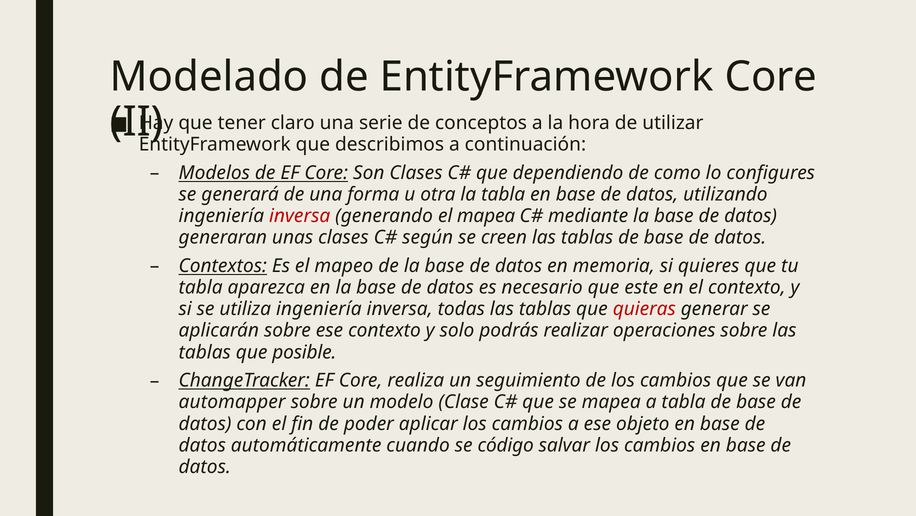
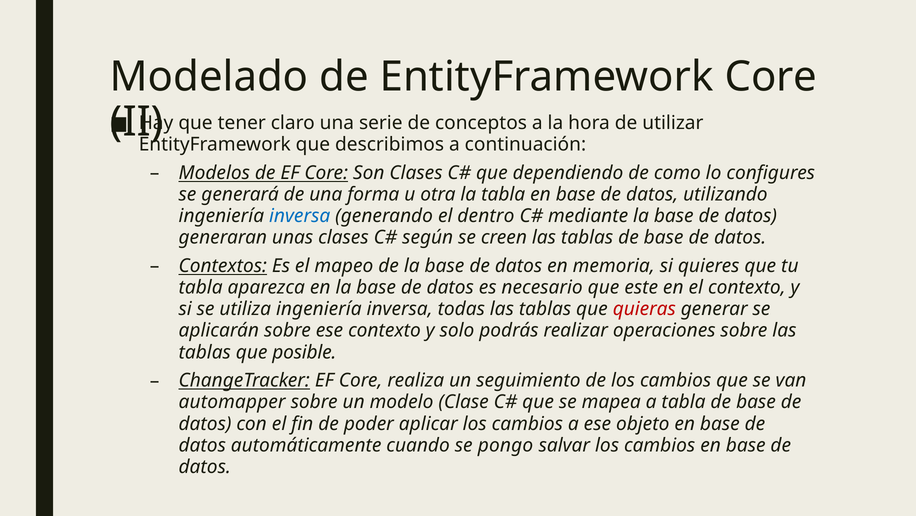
inversa at (300, 216) colour: red -> blue
el mapea: mapea -> dentro
código: código -> pongo
